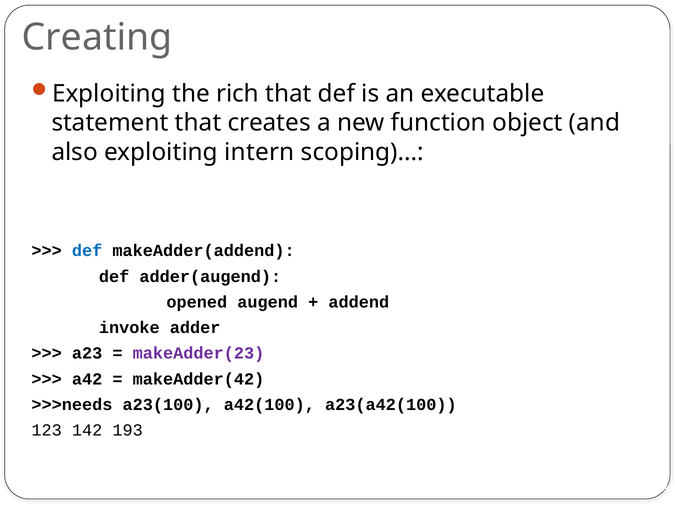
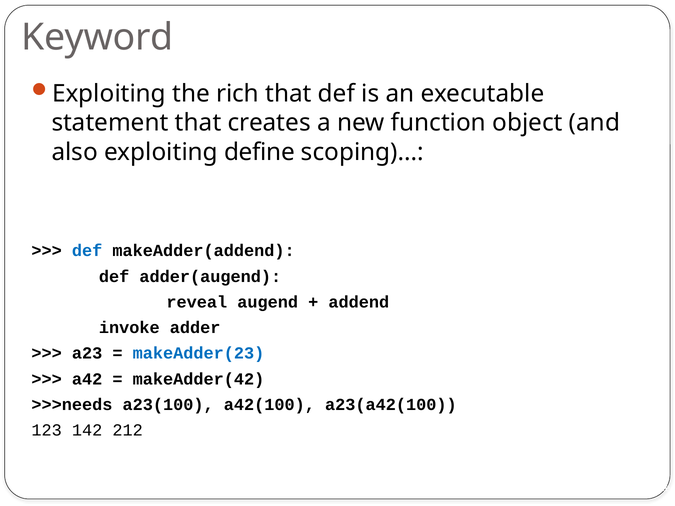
Creating: Creating -> Keyword
intern: intern -> define
opened: opened -> reveal
makeAdder(23 colour: purple -> blue
193: 193 -> 212
